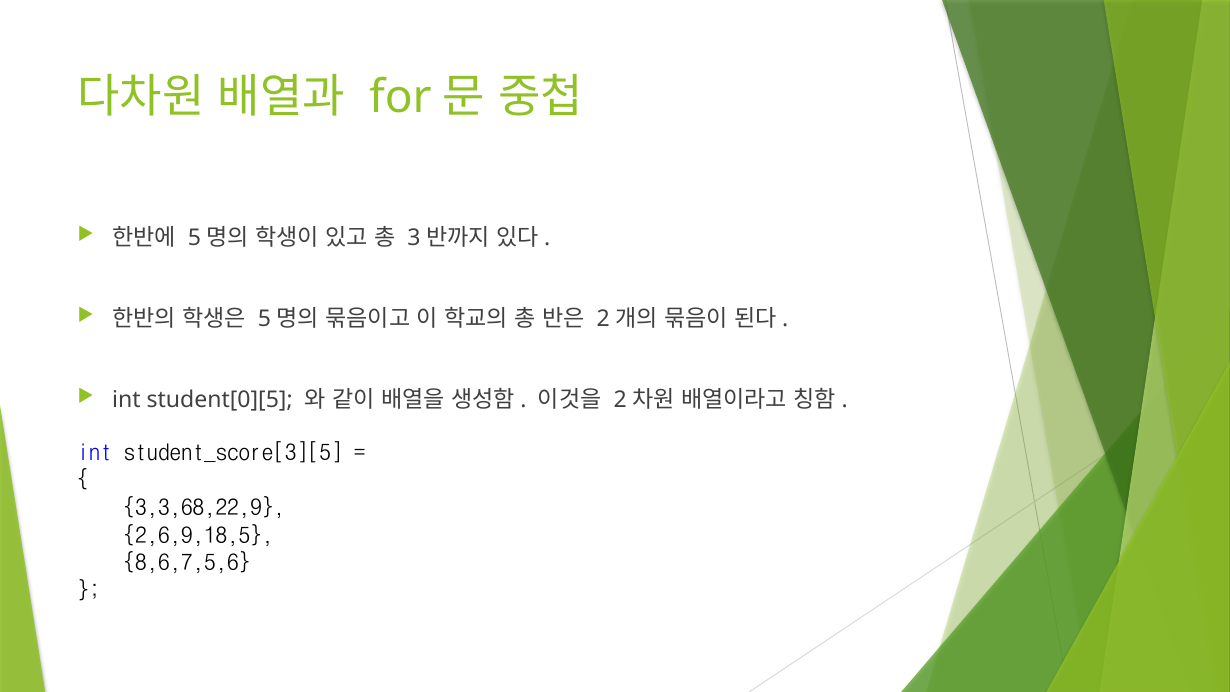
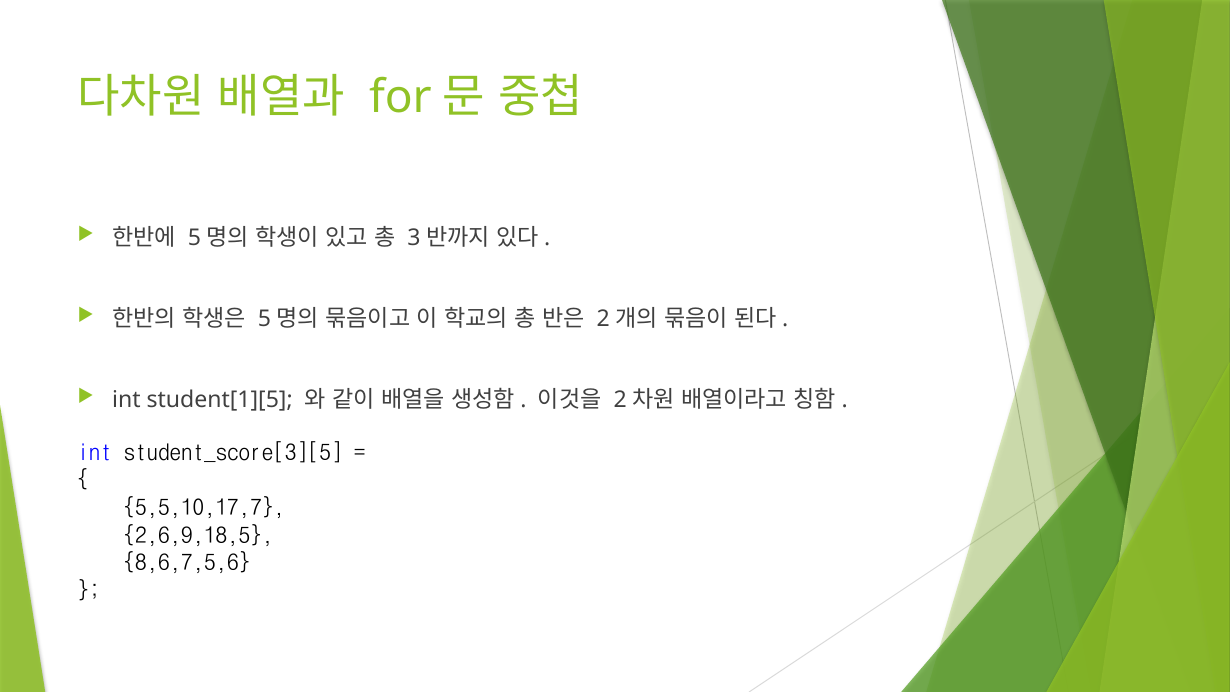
student[0][5: student[0][5 -> student[1][5
3,3,68,22,9: 3,3,68,22,9 -> 5,5,10,17,7
